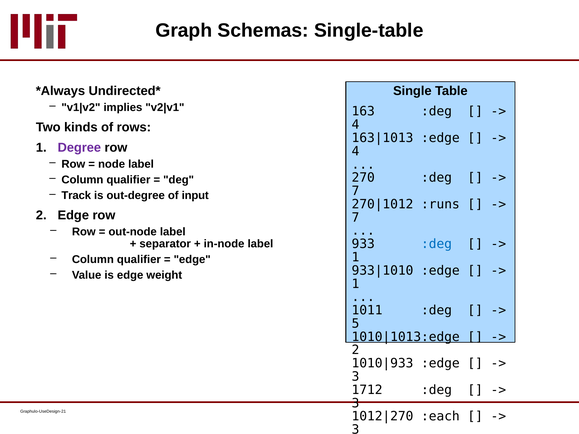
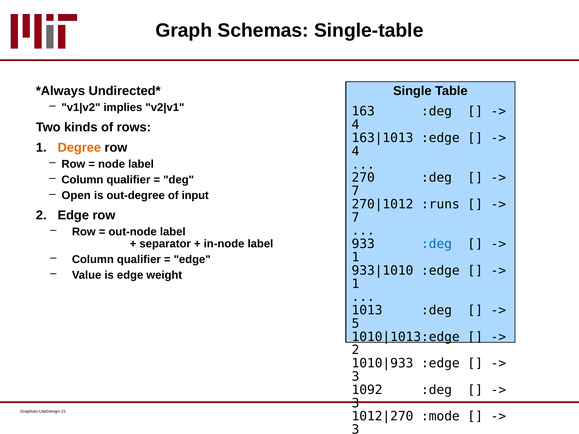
Degree colour: purple -> orange
Track: Track -> Open
1011 at (367, 310): 1011 -> 1013
1712: 1712 -> 1092
:each: :each -> :mode
